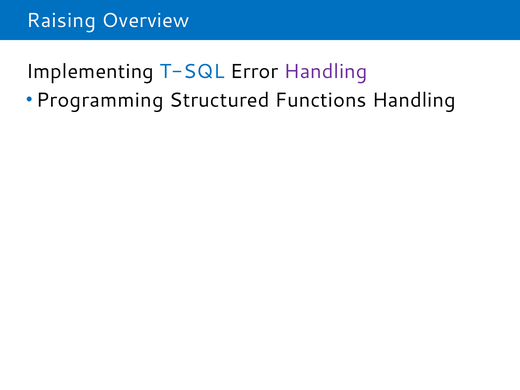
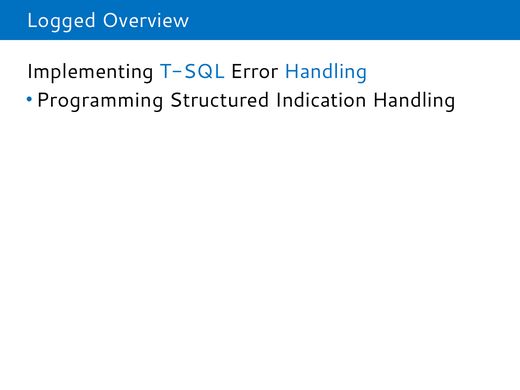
Raising: Raising -> Logged
Handling at (326, 72) colour: purple -> blue
Functions: Functions -> Indication
